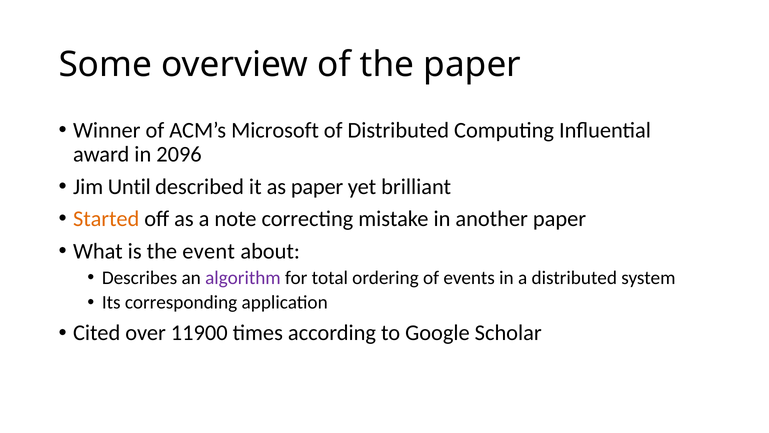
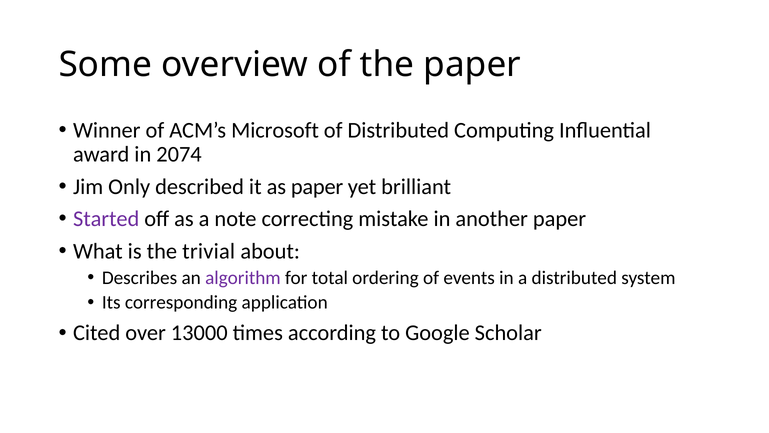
2096: 2096 -> 2074
Until: Until -> Only
Started colour: orange -> purple
event: event -> trivial
11900: 11900 -> 13000
